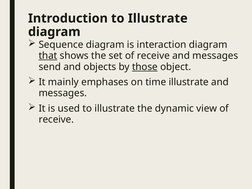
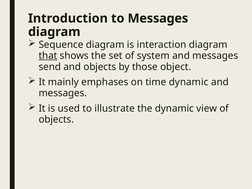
Introduction to Illustrate: Illustrate -> Messages
set of receive: receive -> system
those underline: present -> none
time illustrate: illustrate -> dynamic
receive at (56, 119): receive -> objects
